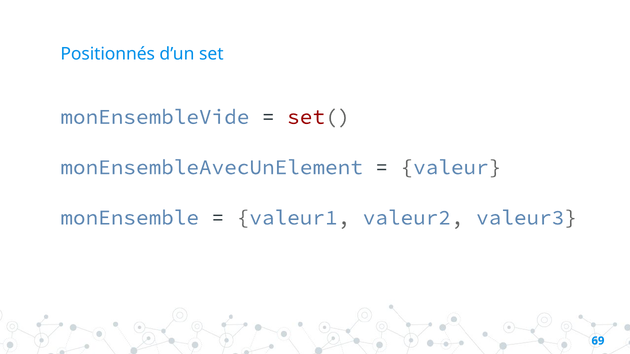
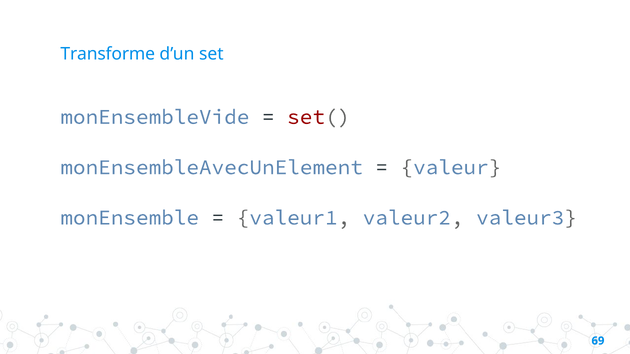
Positionnés: Positionnés -> Transforme
